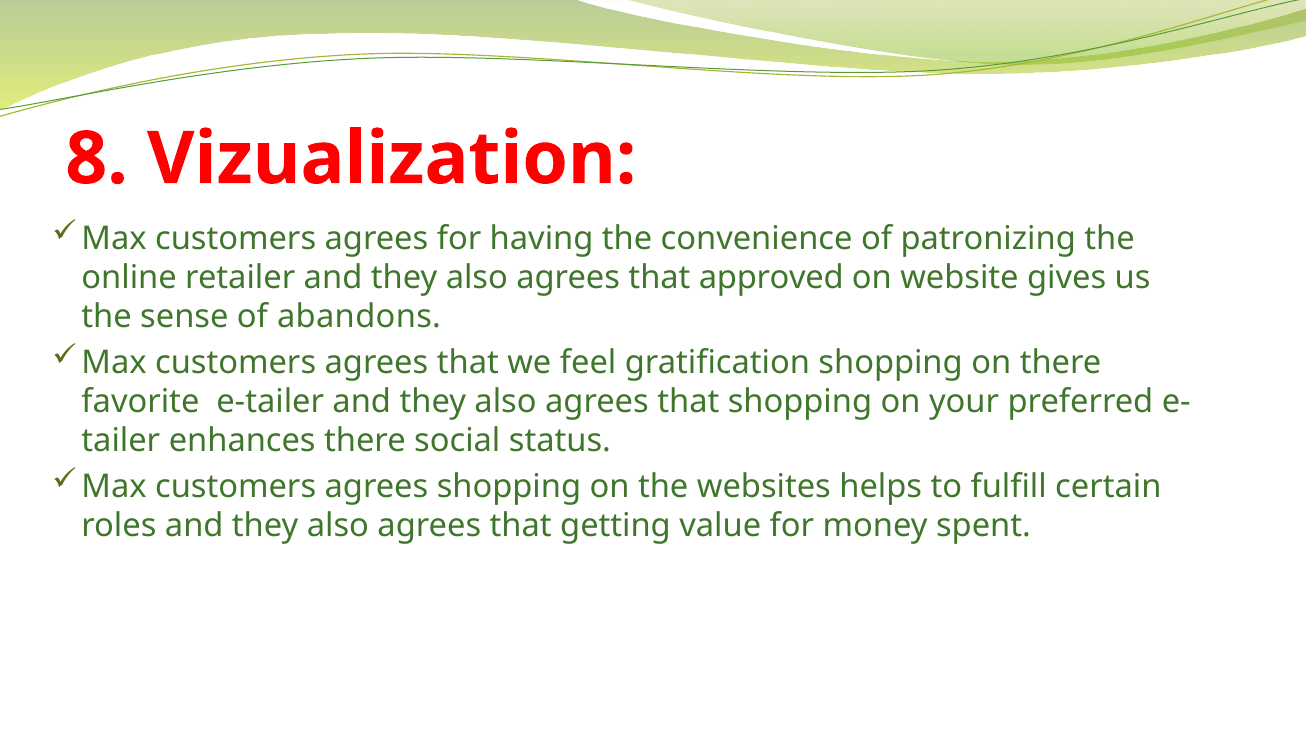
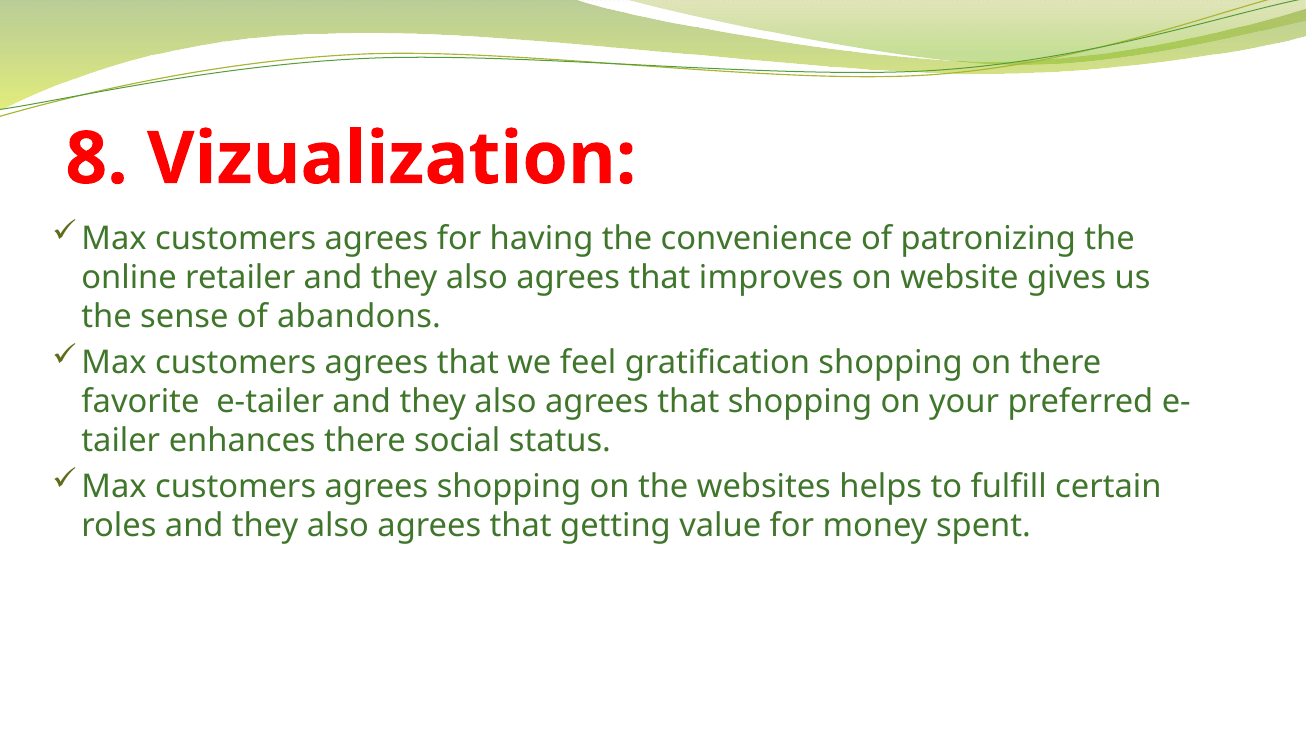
approved: approved -> improves
